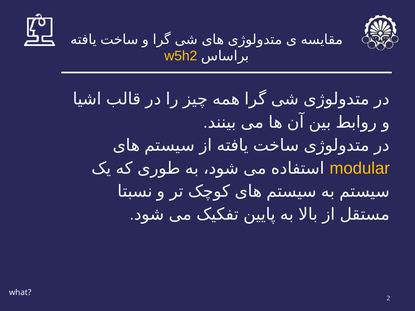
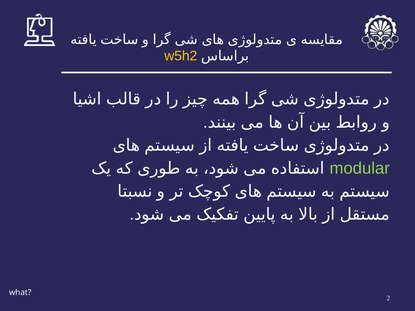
modular colour: yellow -> light green
